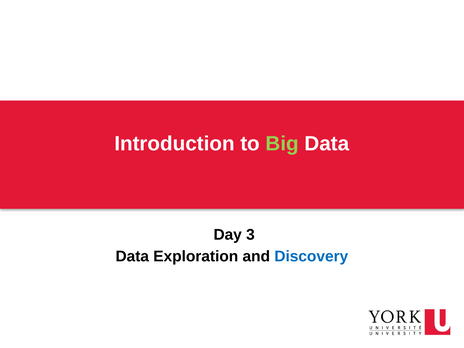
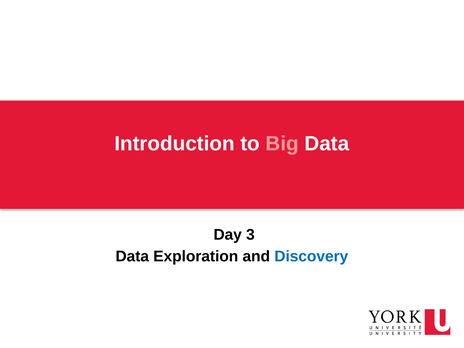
Big colour: light green -> pink
